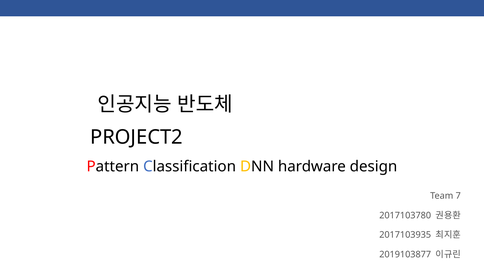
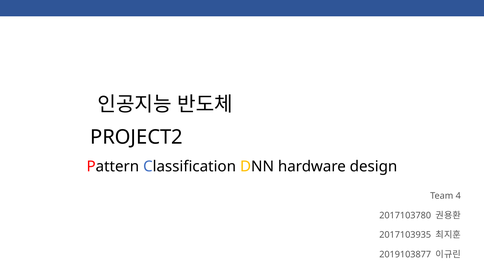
7: 7 -> 4
